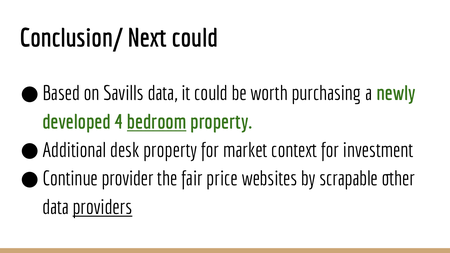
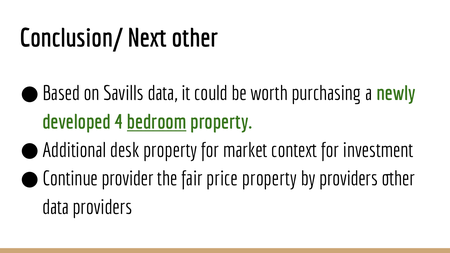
Next could: could -> other
price websites: websites -> property
by scrapable: scrapable -> providers
providers at (103, 207) underline: present -> none
